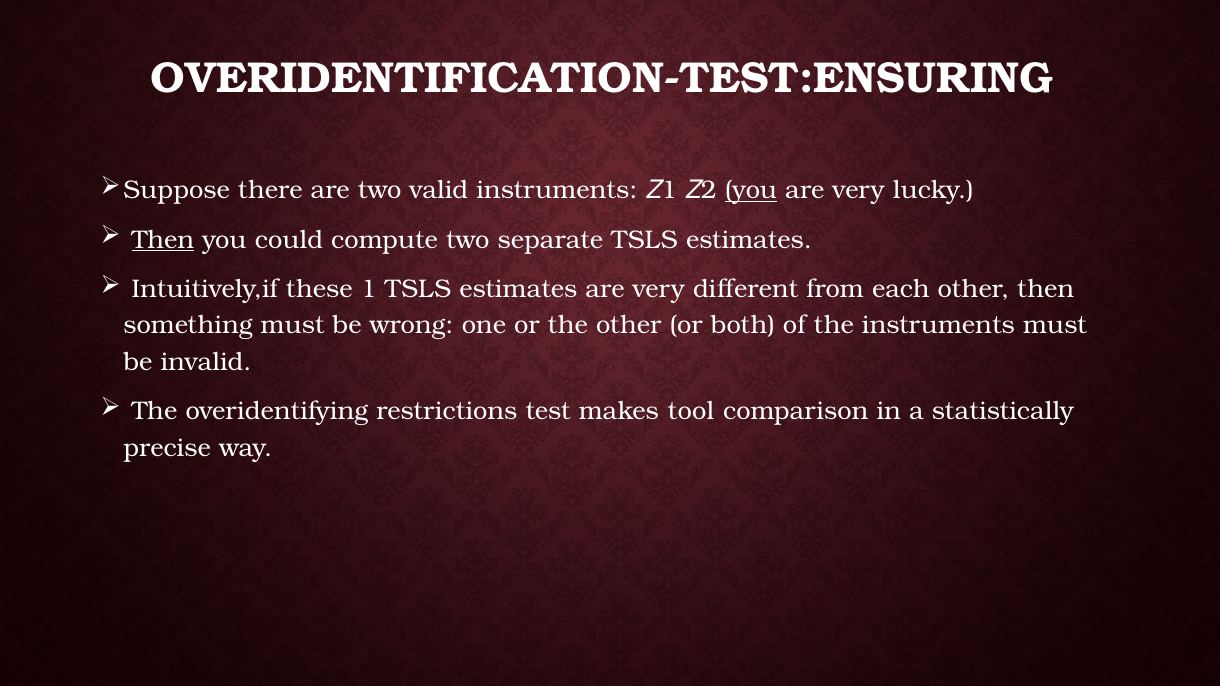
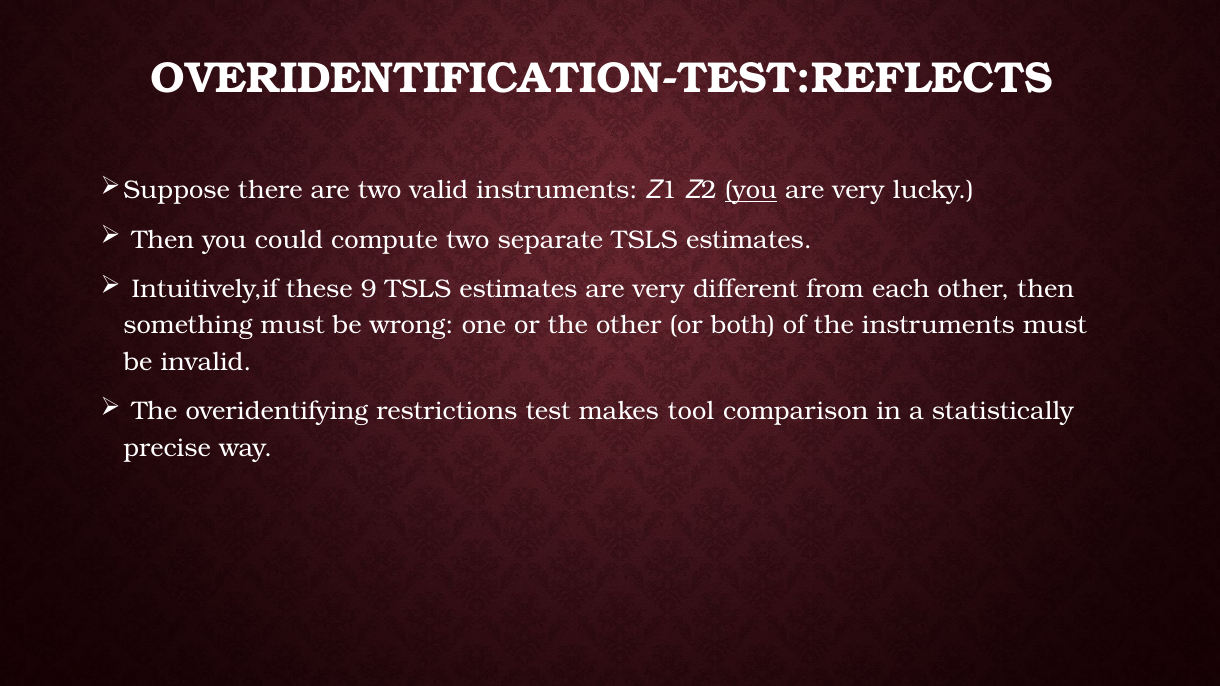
OVERIDENTIFICATION-TEST:ENSURING: OVERIDENTIFICATION-TEST:ENSURING -> OVERIDENTIFICATION-TEST:REFLECTS
Then at (163, 240) underline: present -> none
these 1: 1 -> 9
